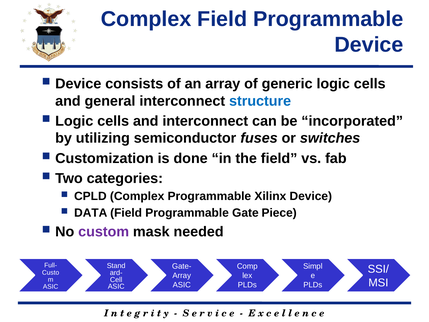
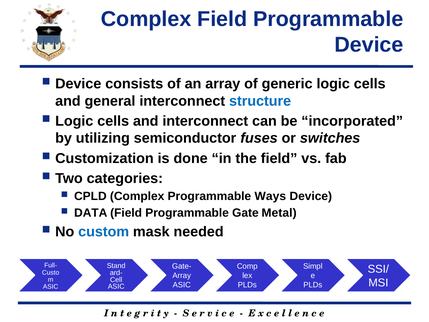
Xilinx: Xilinx -> Ways
Piece: Piece -> Metal
custom colour: purple -> blue
